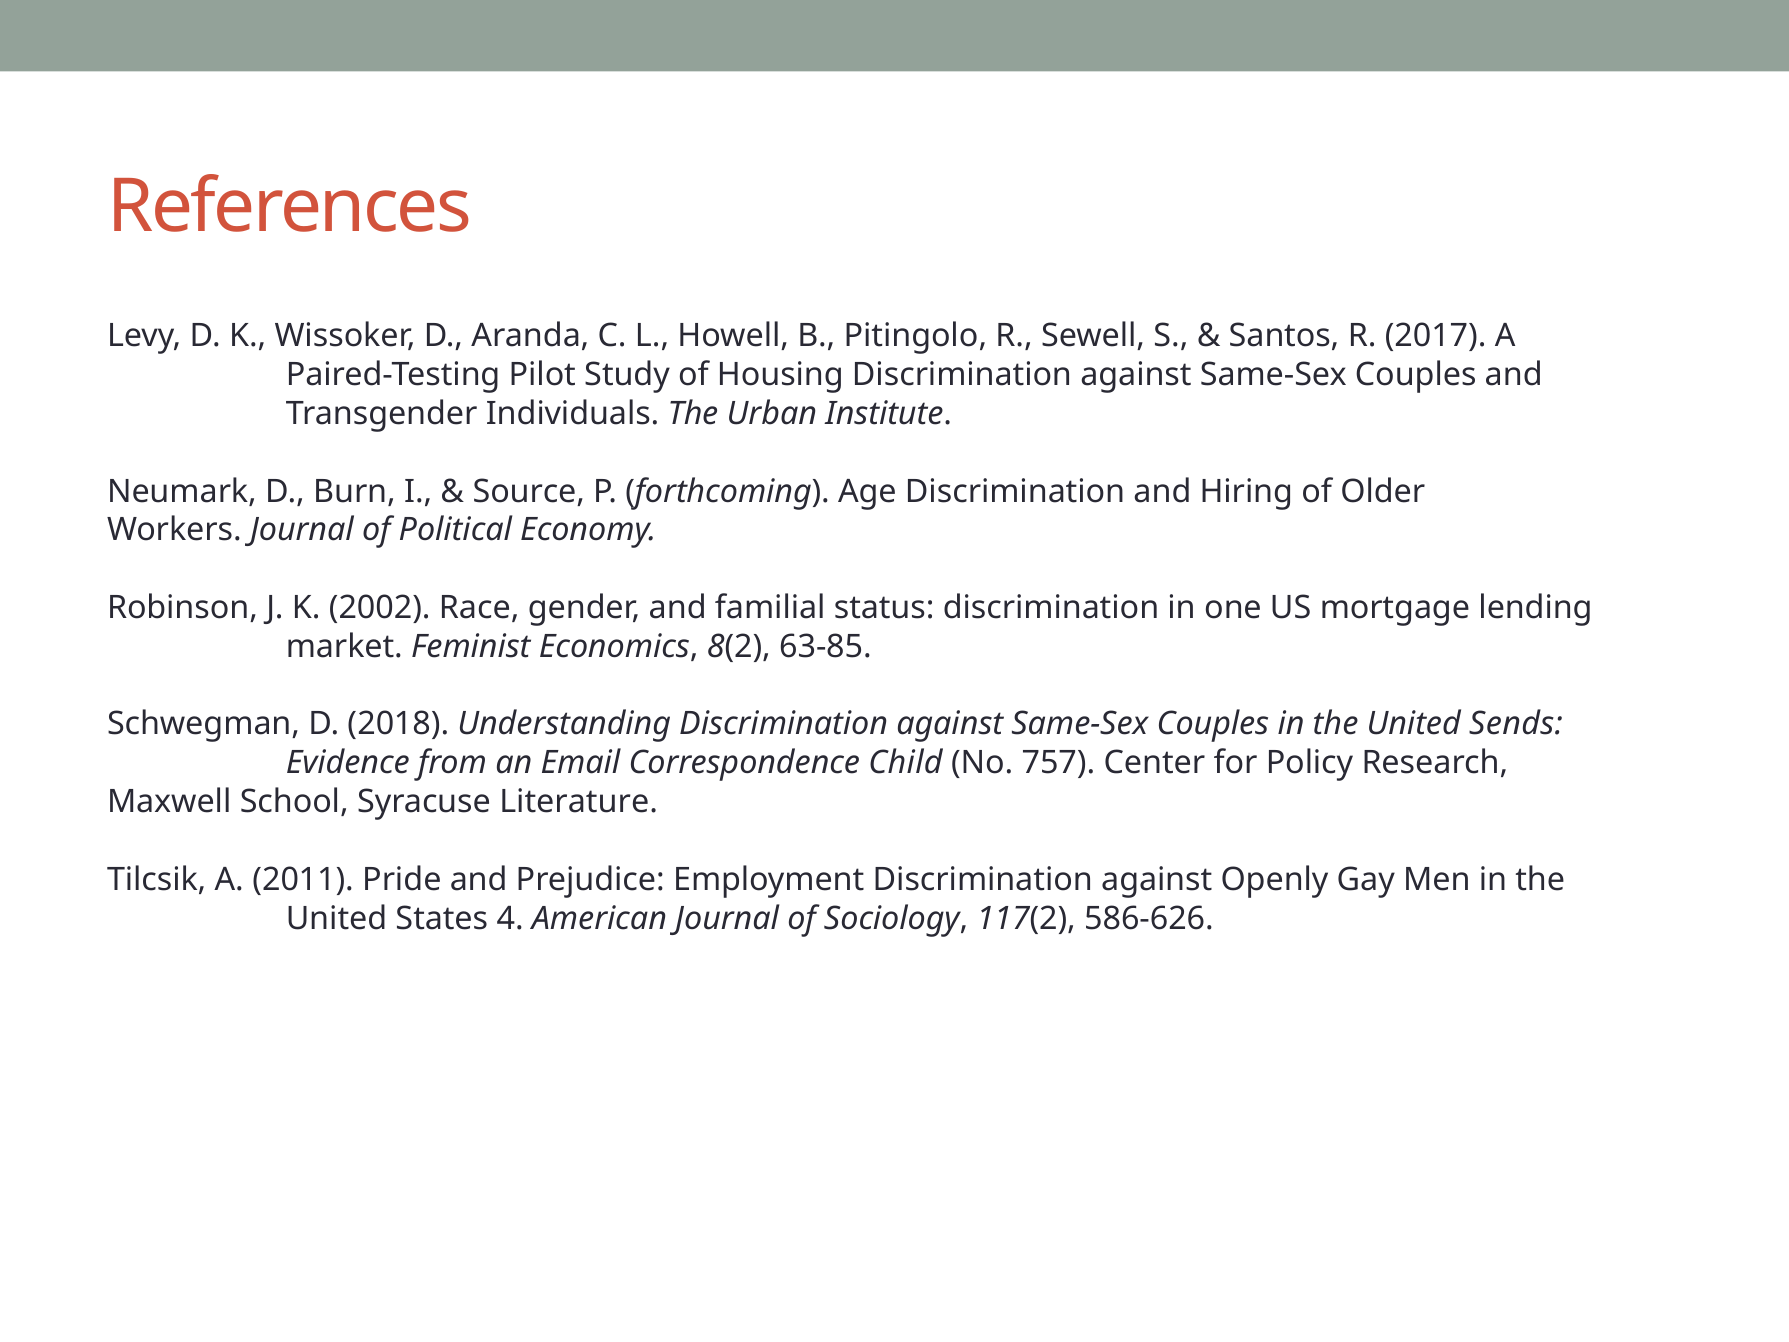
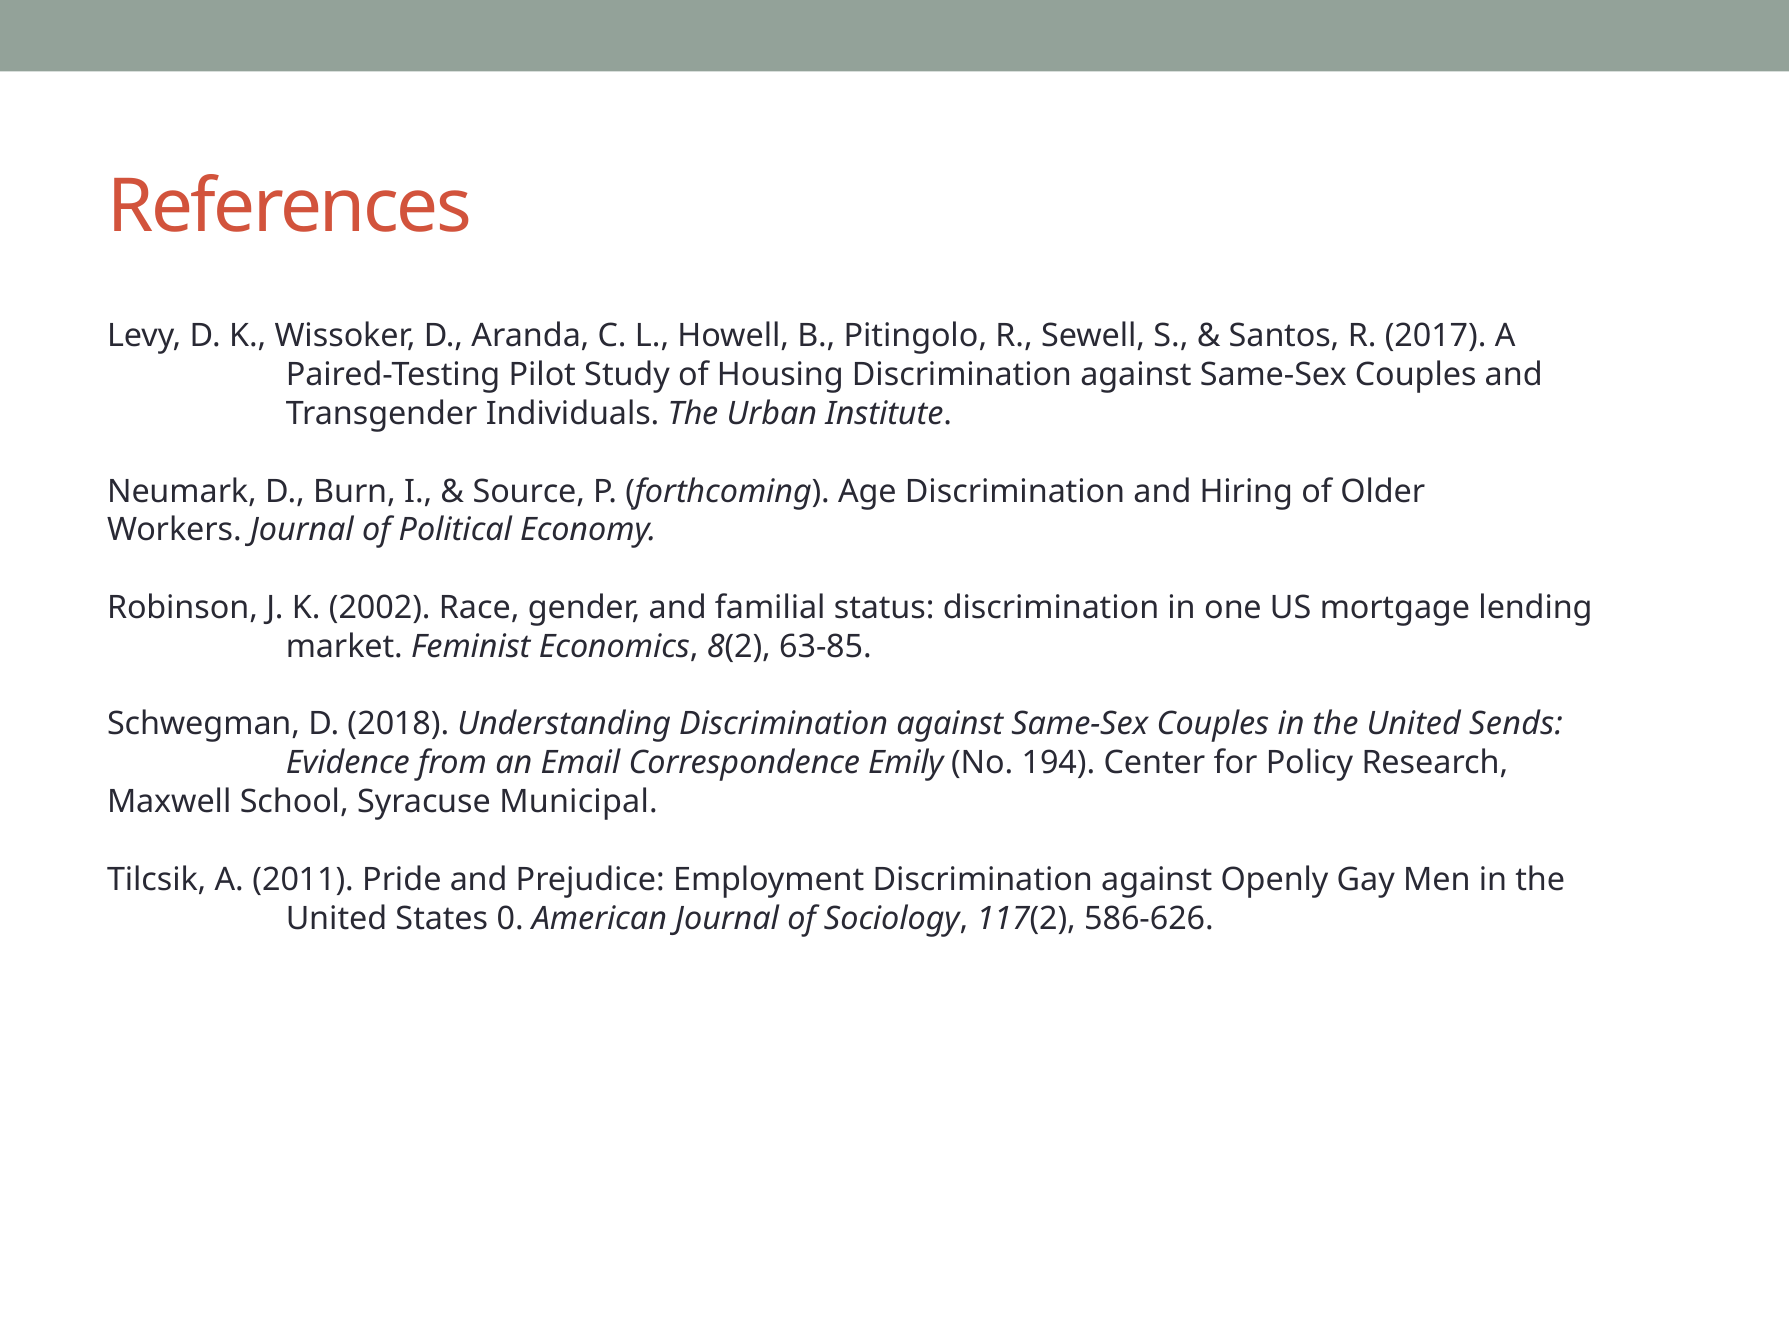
Child: Child -> Emily
757: 757 -> 194
Literature: Literature -> Municipal
4: 4 -> 0
